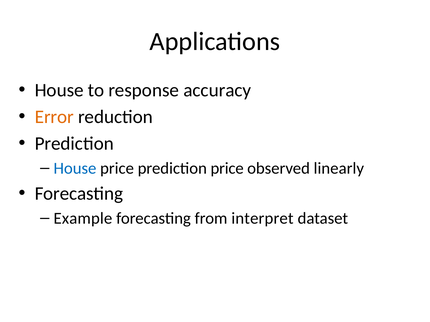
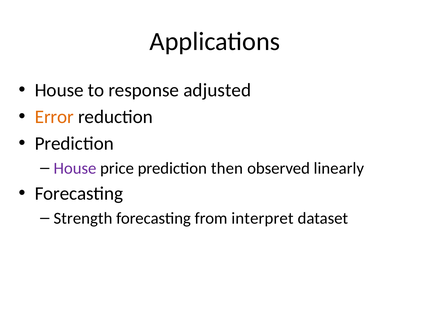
accuracy: accuracy -> adjusted
House at (75, 168) colour: blue -> purple
prediction price: price -> then
Example: Example -> Strength
